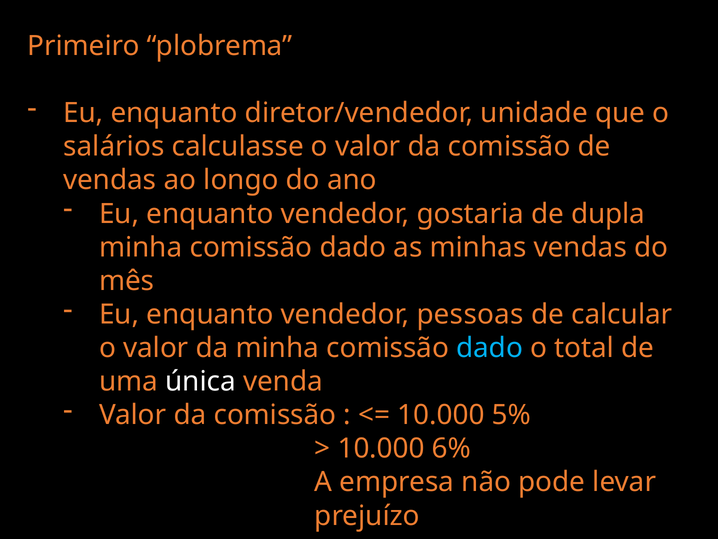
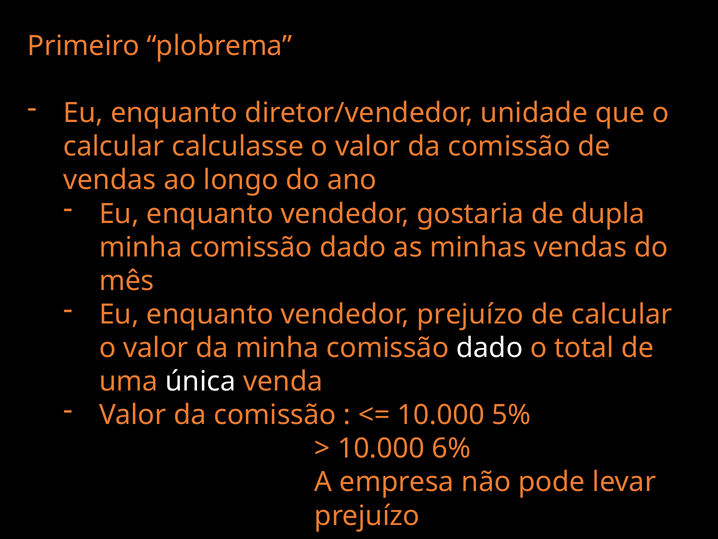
salários at (114, 147): salários -> calcular
vendedor pessoas: pessoas -> prejuízo
dado at (490, 348) colour: light blue -> white
